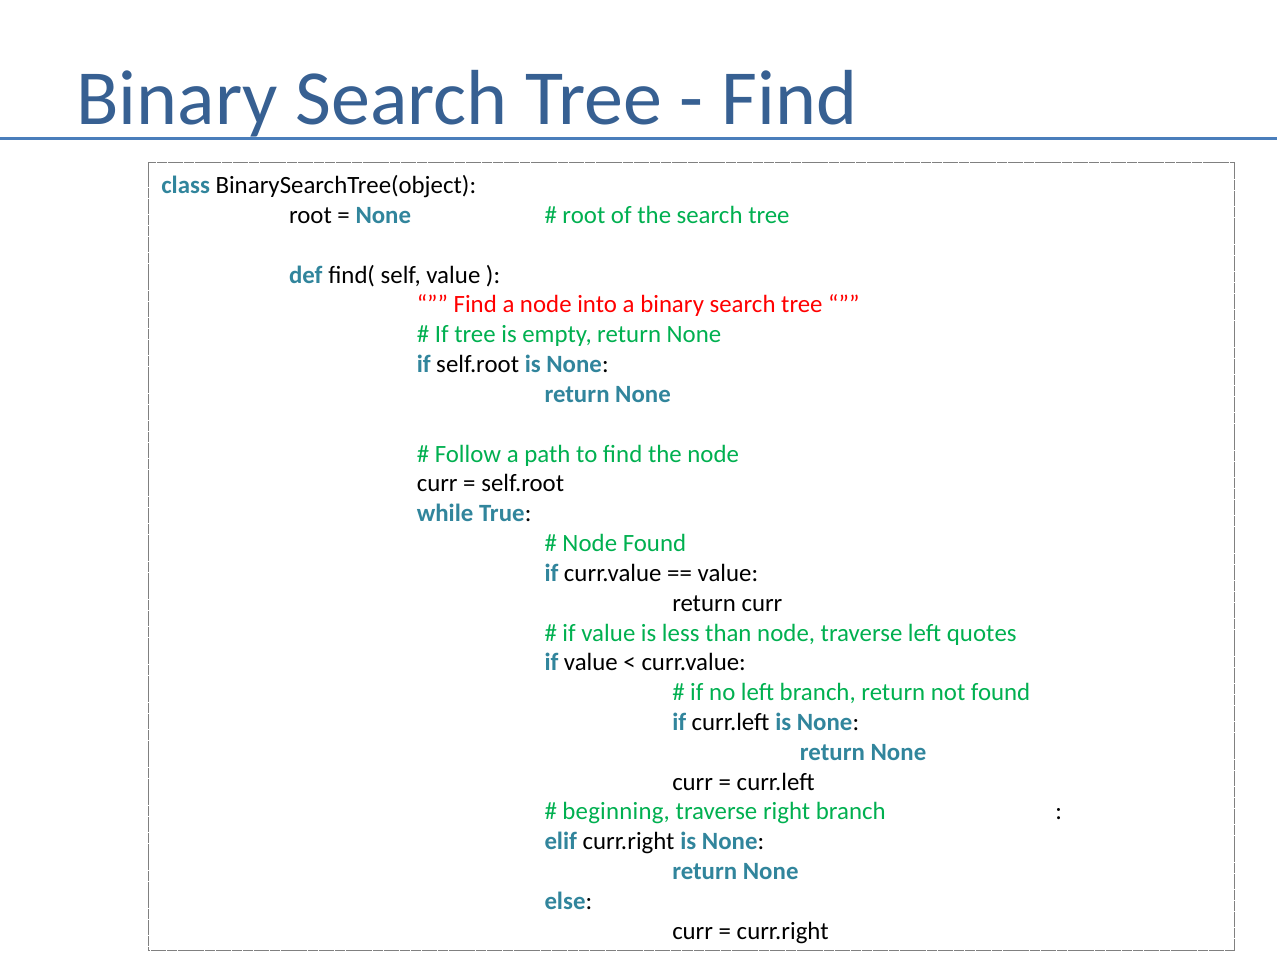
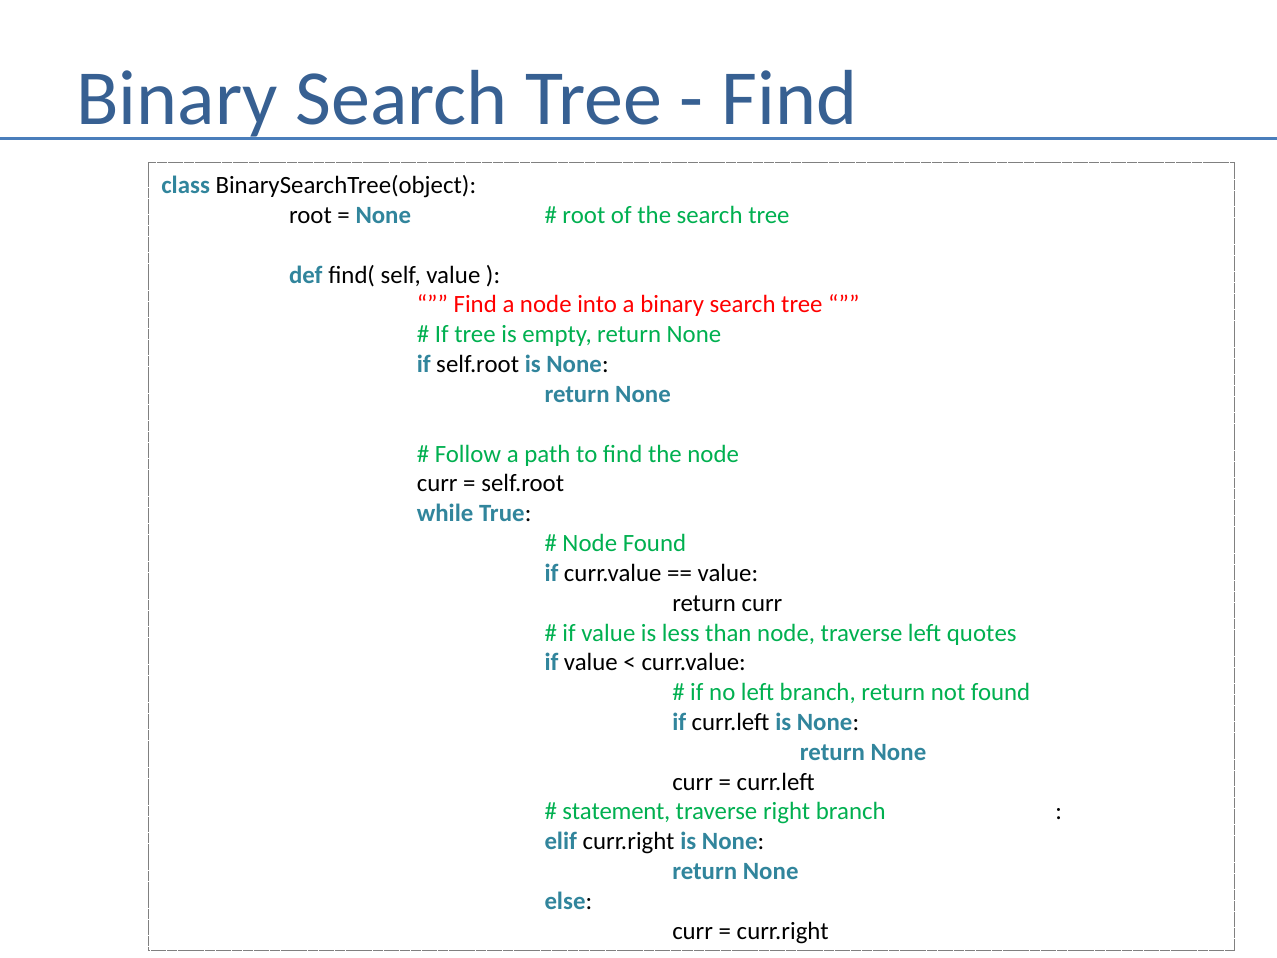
beginning: beginning -> statement
